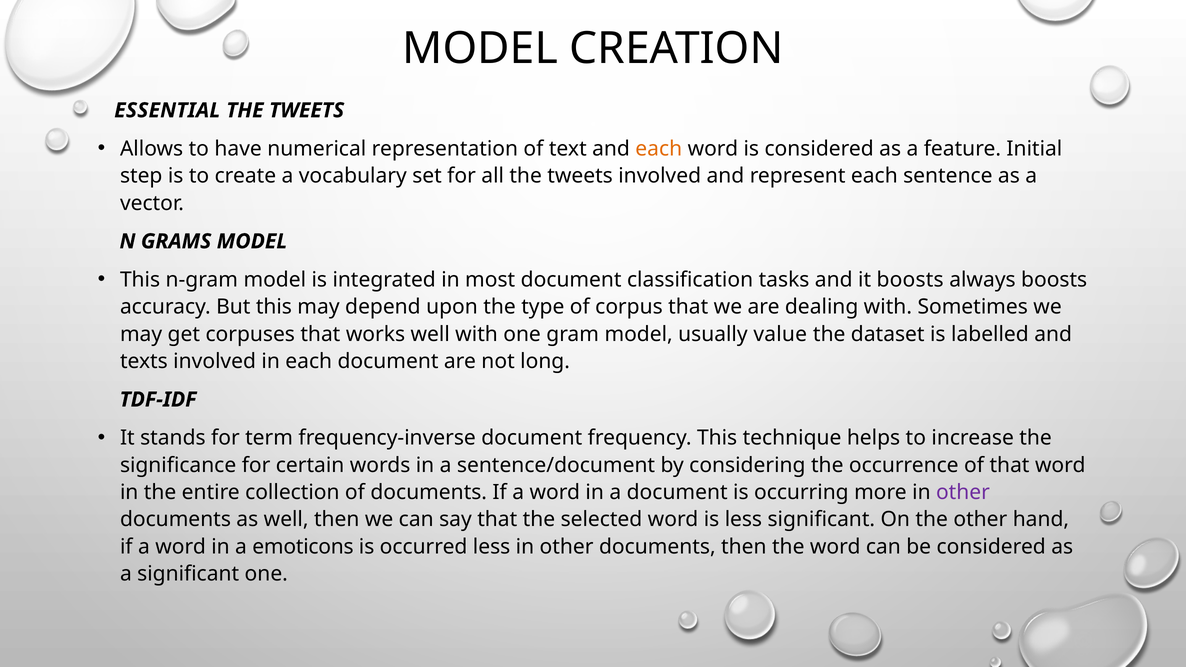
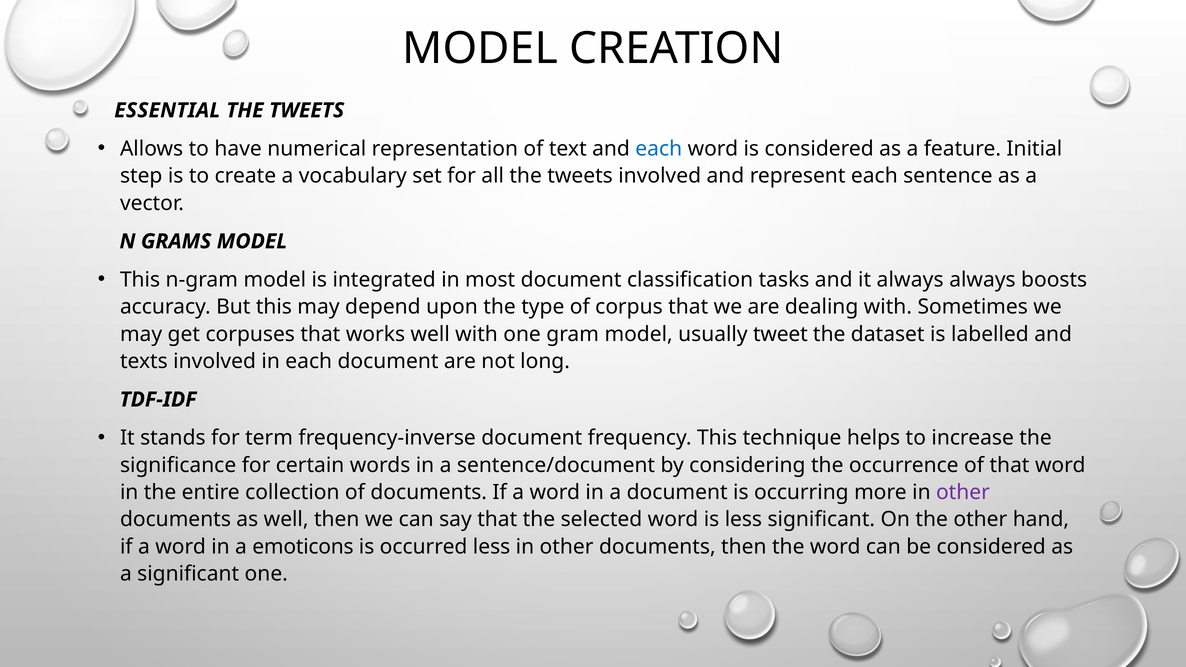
each at (659, 149) colour: orange -> blue
it boosts: boosts -> always
value: value -> tweet
